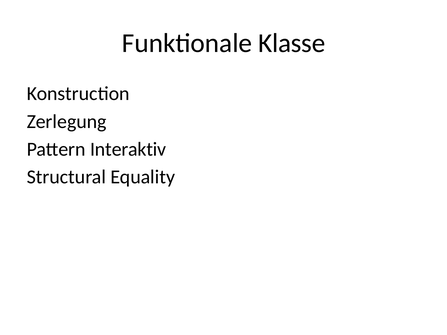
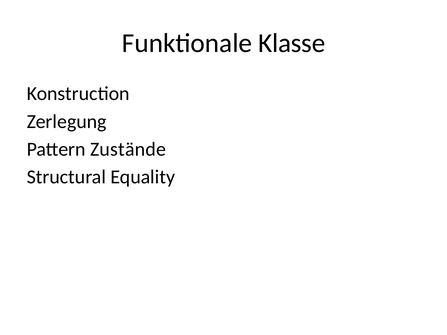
Interaktiv: Interaktiv -> Zustände
